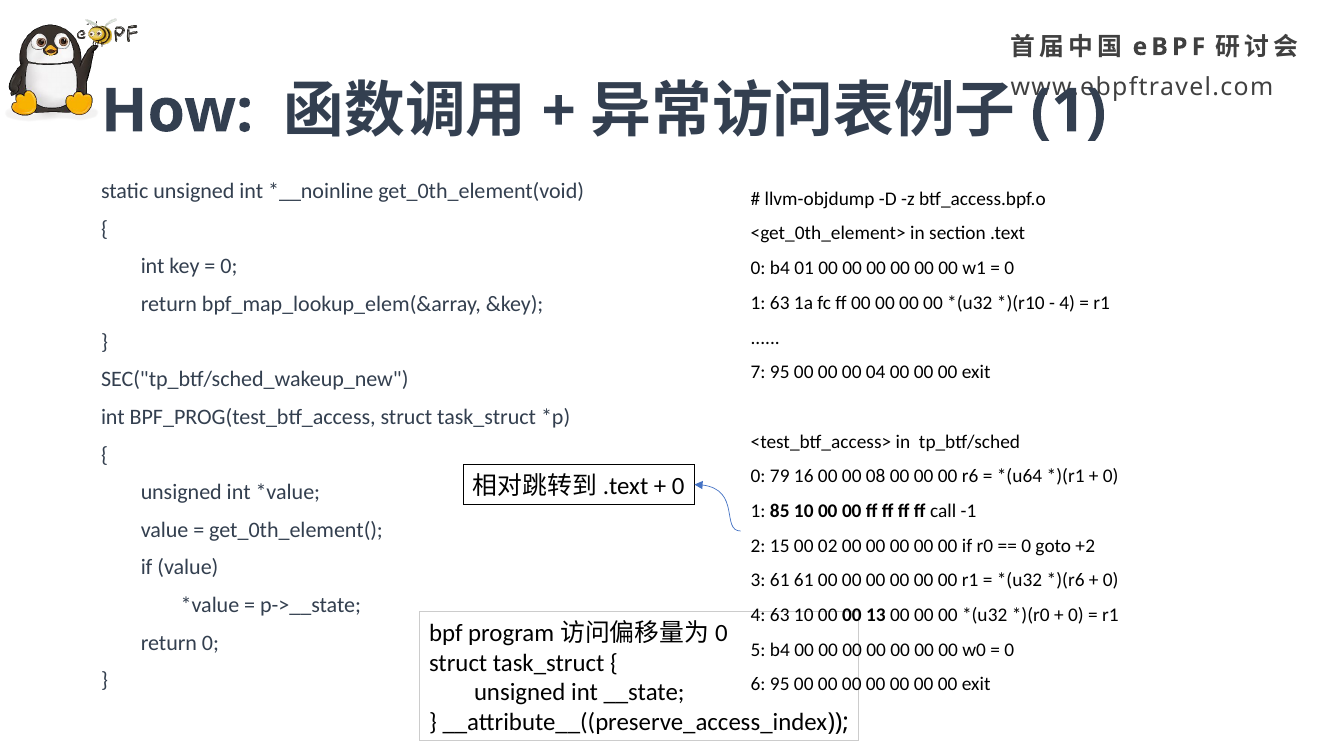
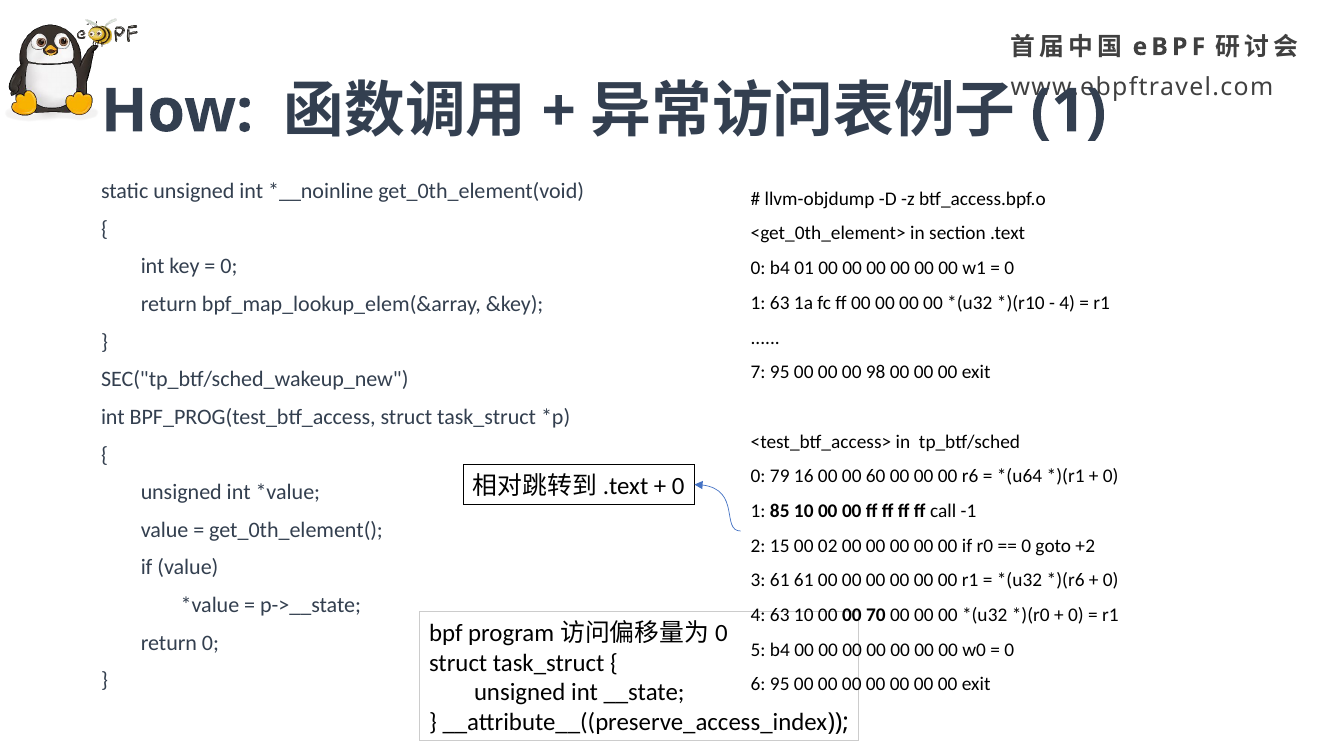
04: 04 -> 98
08: 08 -> 60
13: 13 -> 70
